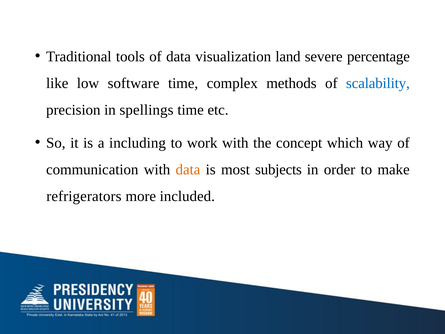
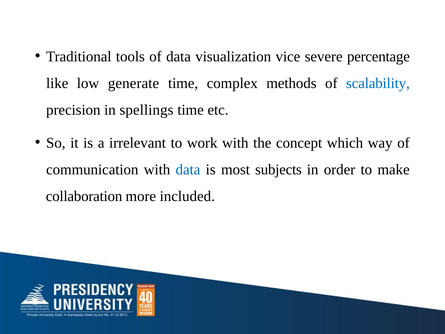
land: land -> vice
software: software -> generate
including: including -> irrelevant
data at (188, 169) colour: orange -> blue
refrigerators: refrigerators -> collaboration
